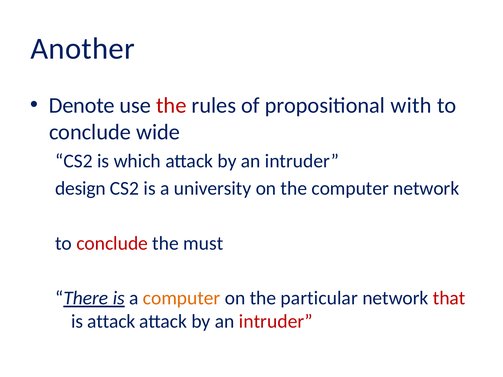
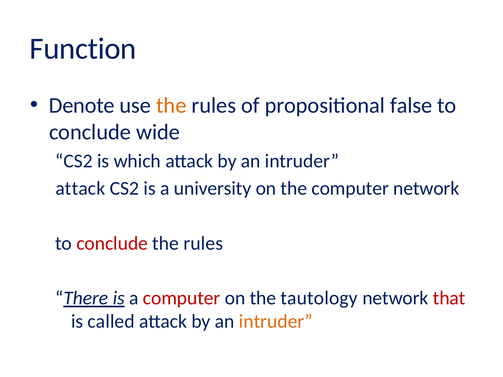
Another: Another -> Function
the at (171, 106) colour: red -> orange
with: with -> false
design at (81, 189): design -> attack
must at (203, 243): must -> rules
computer at (182, 298) colour: orange -> red
particular: particular -> tautology
is attack: attack -> called
intruder at (276, 322) colour: red -> orange
